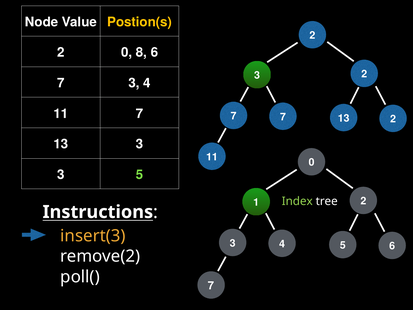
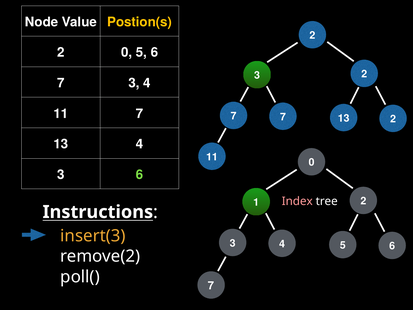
0 8: 8 -> 5
3 at (140, 144): 3 -> 4
5 at (140, 175): 5 -> 6
Index colour: light green -> pink
